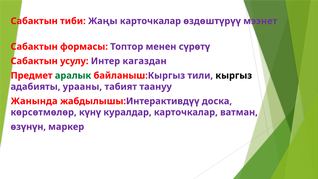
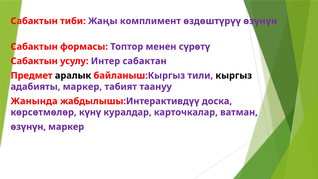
Жаңы карточкалар: карточкалар -> комплимент
өздөштүрүү мээнет: мээнет -> өзүнүн
кагаздан: кагаздан -> сабактан
аралык colour: green -> black
адабияты урааны: урааны -> маркер
